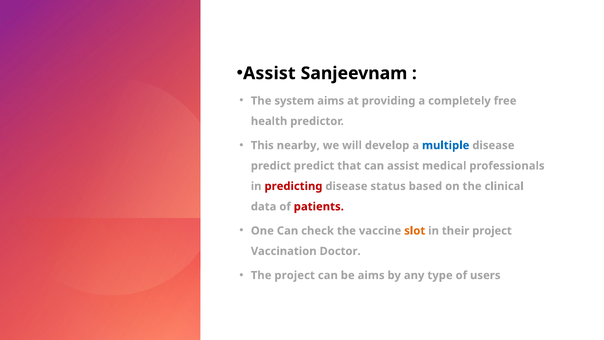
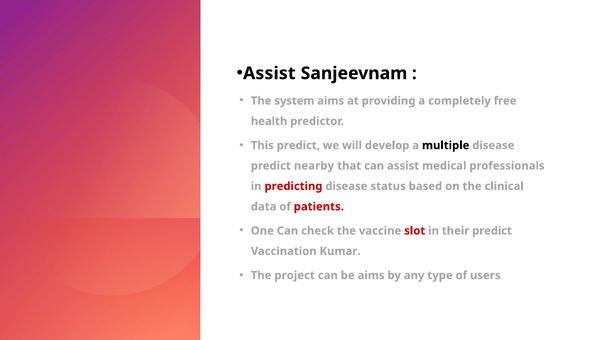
This nearby: nearby -> predict
multiple colour: blue -> black
predict predict: predict -> nearby
slot colour: orange -> red
their project: project -> predict
Doctor: Doctor -> Kumar
